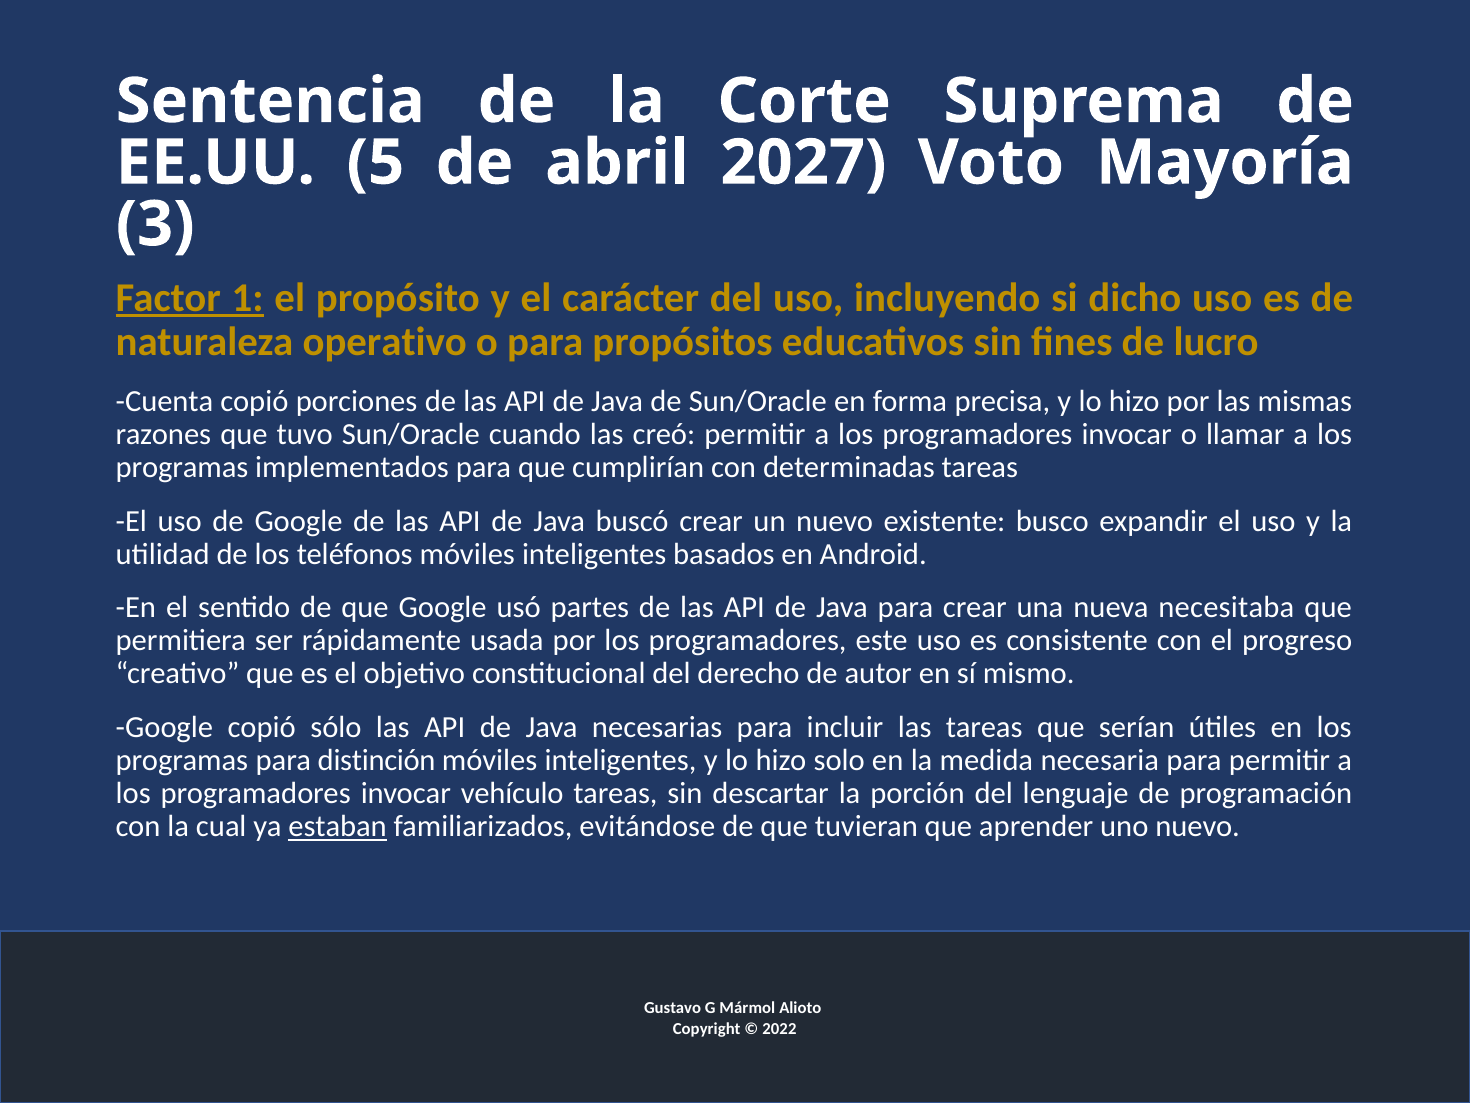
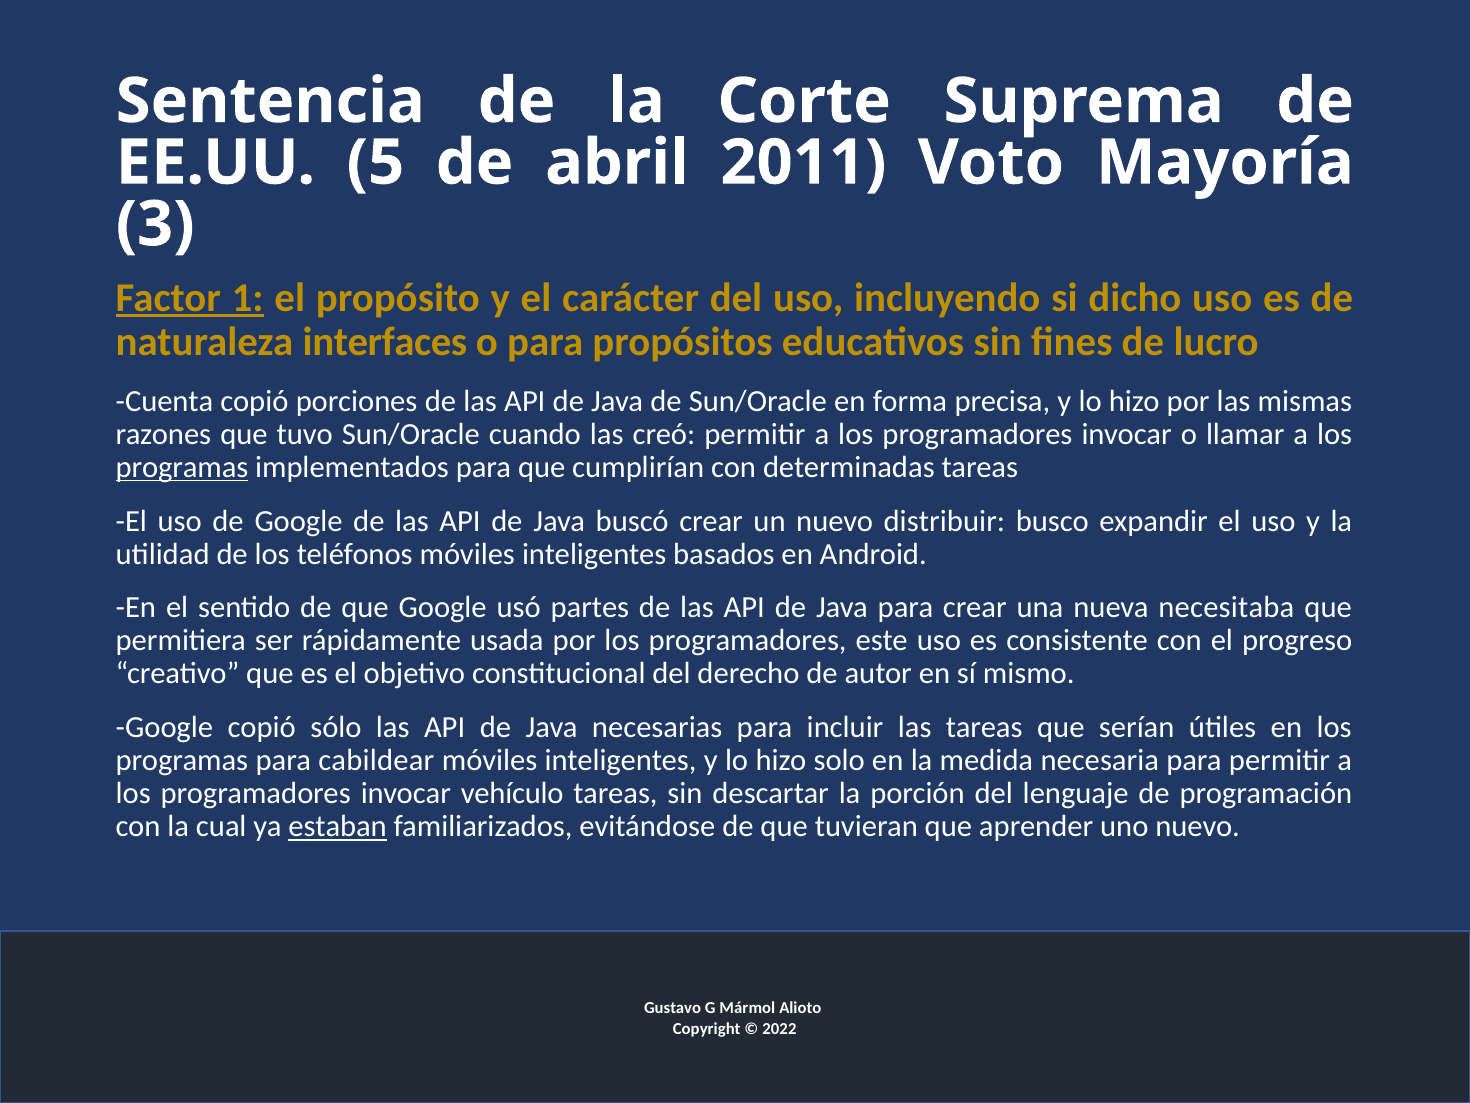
2027: 2027 -> 2011
operativo: operativo -> interfaces
programas at (182, 467) underline: none -> present
existente: existente -> distribuir
distinción: distinción -> cabildear
